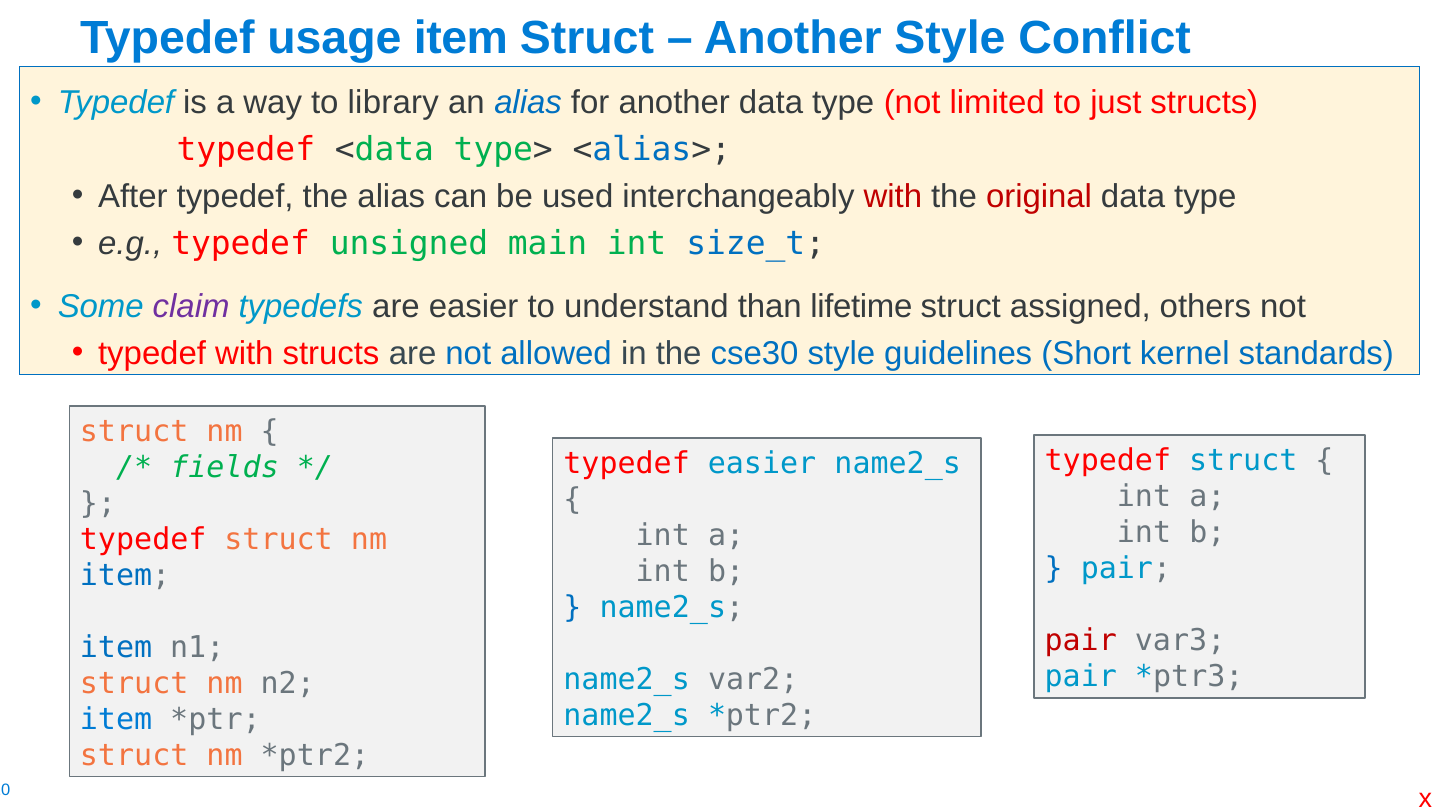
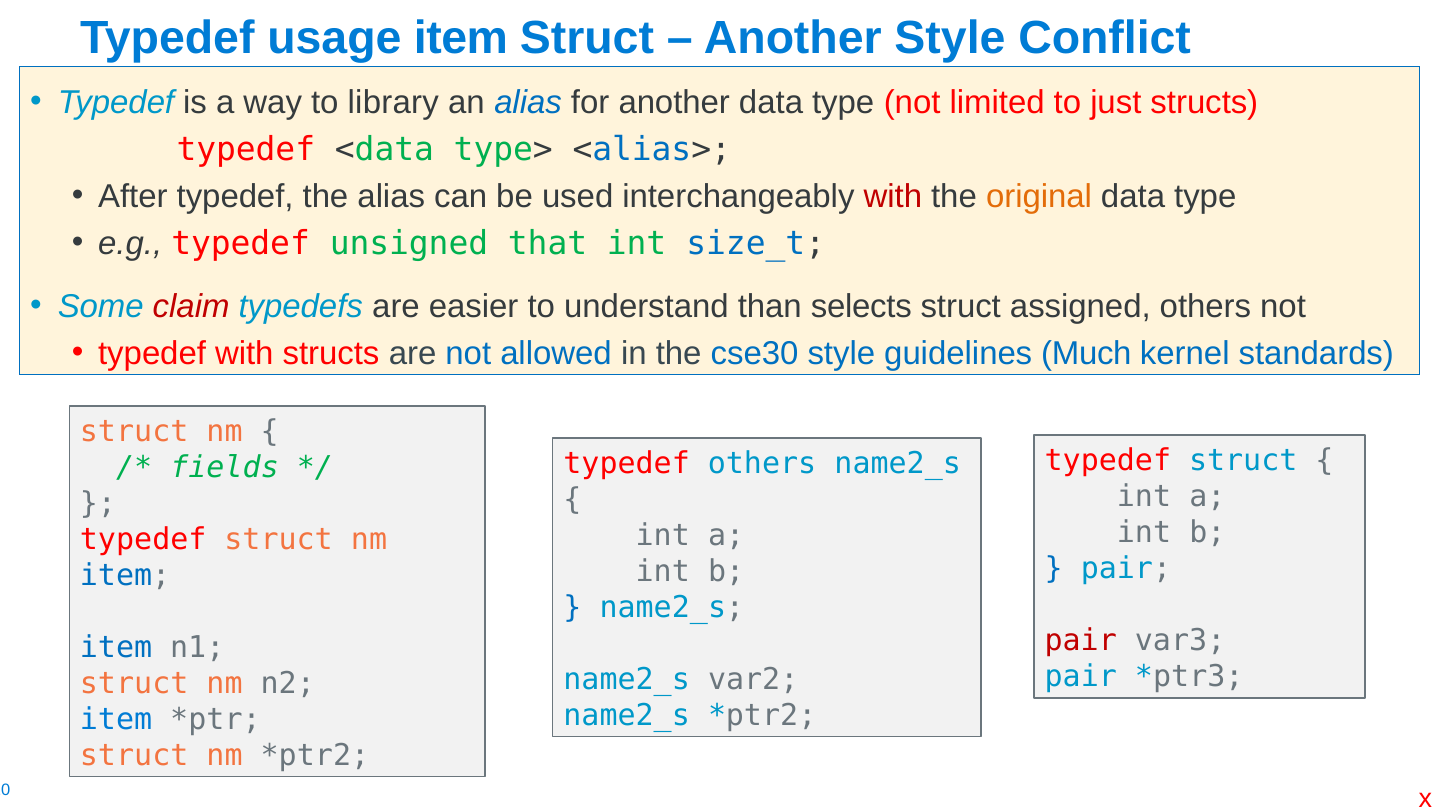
original colour: red -> orange
main: main -> that
claim colour: purple -> red
lifetime: lifetime -> selects
Short: Short -> Much
typedef easier: easier -> others
